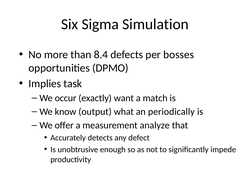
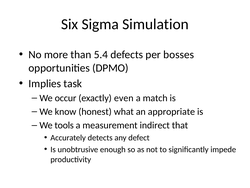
8.4: 8.4 -> 5.4
want: want -> even
output: output -> honest
periodically: periodically -> appropriate
offer: offer -> tools
analyze: analyze -> indirect
